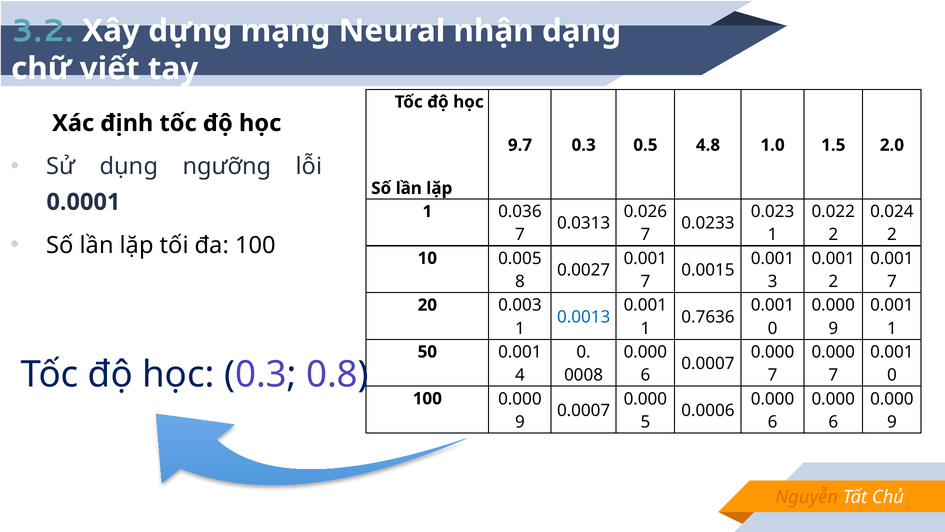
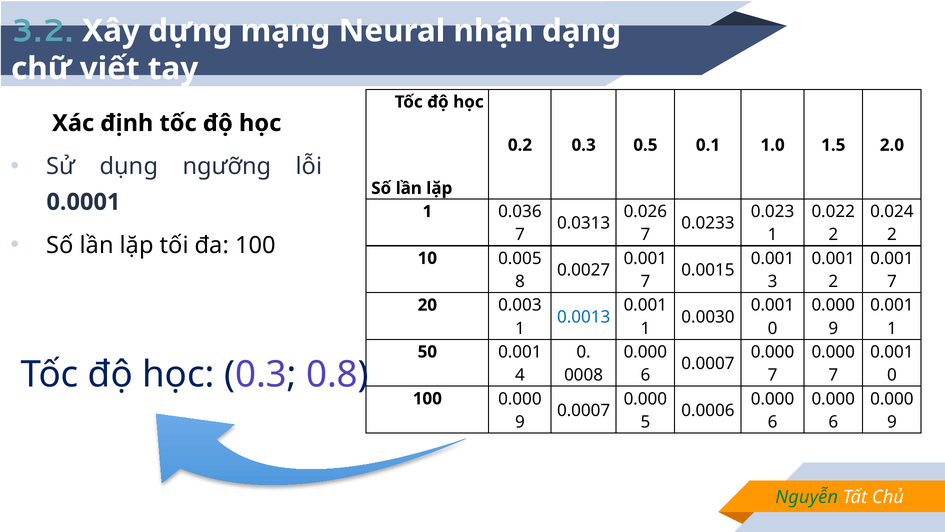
9.7: 9.7 -> 0.2
4.8: 4.8 -> 0.1
0.7636: 0.7636 -> 0.0030
Nguyễn colour: orange -> green
